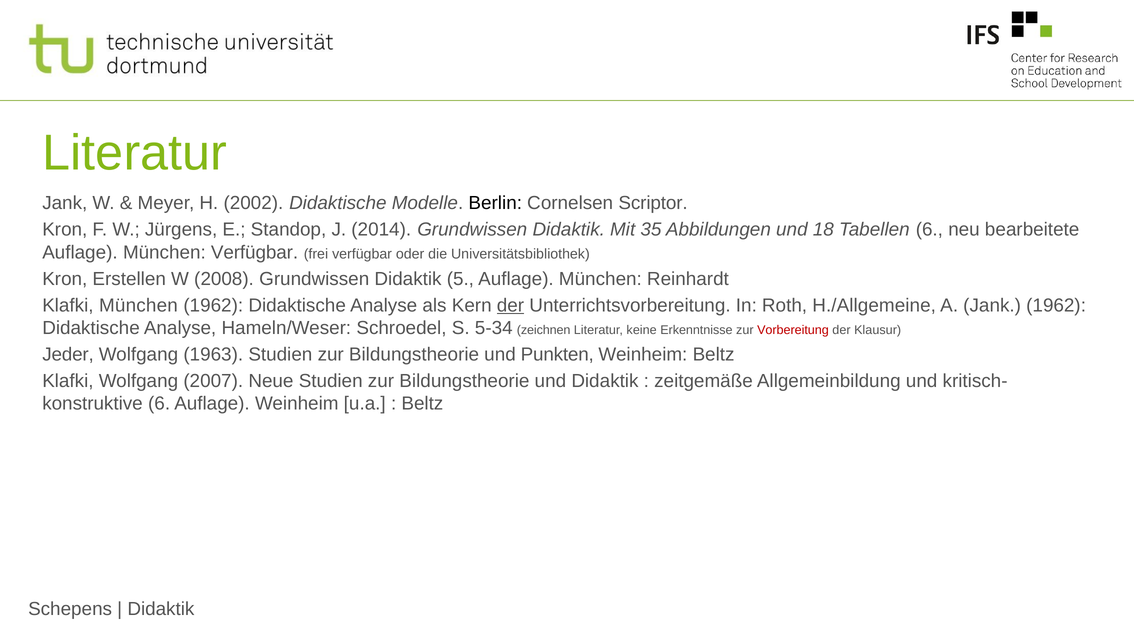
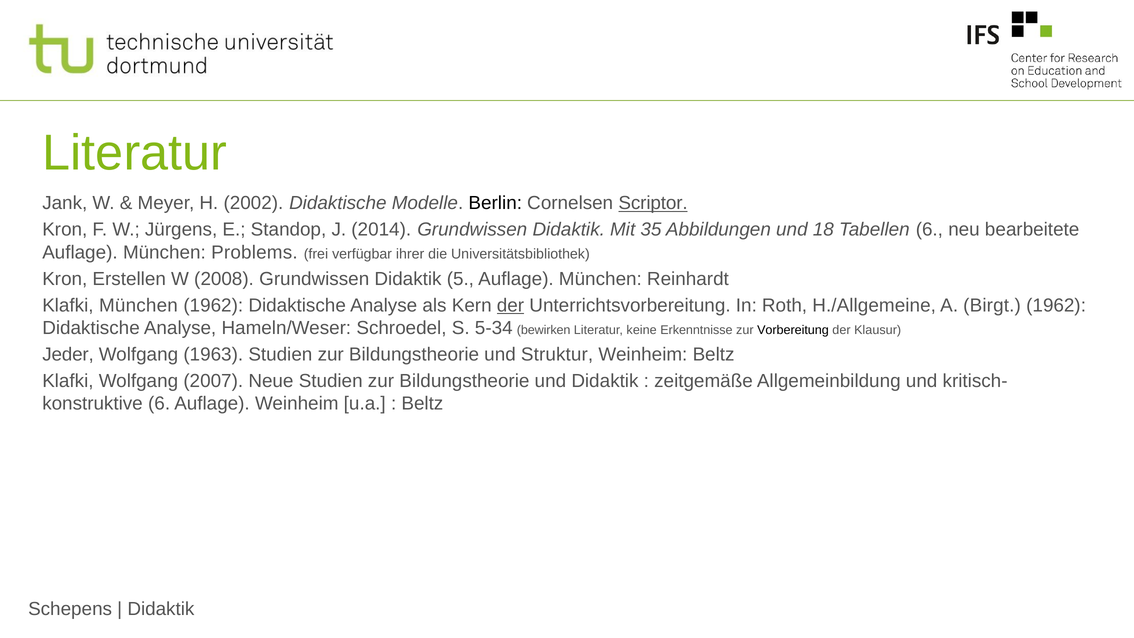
Scriptor underline: none -> present
München Verfügbar: Verfügbar -> Problems
oder: oder -> ihrer
A Jank: Jank -> Birgt
zeichnen: zeichnen -> bewirken
Vorbereitung colour: red -> black
Punkten: Punkten -> Struktur
